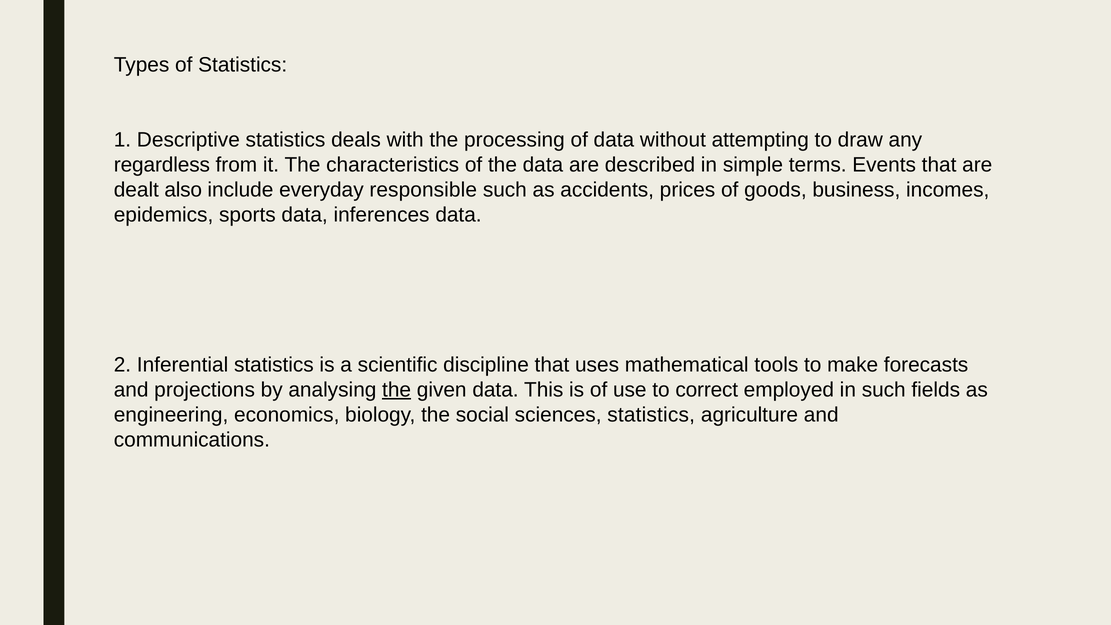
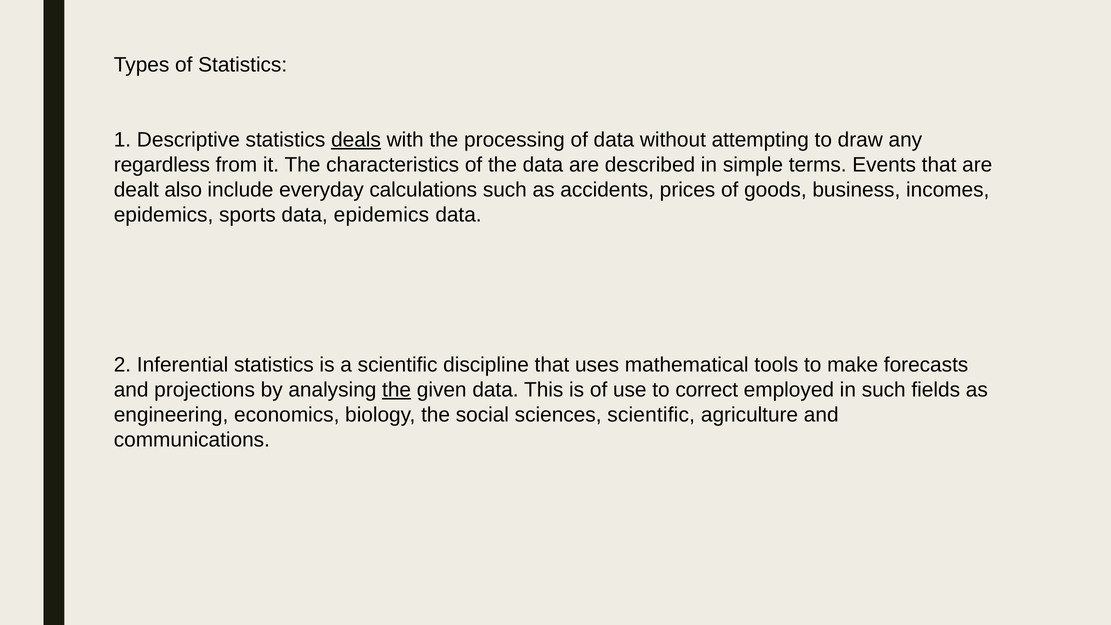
deals underline: none -> present
responsible: responsible -> calculations
data inferences: inferences -> epidemics
sciences statistics: statistics -> scientific
